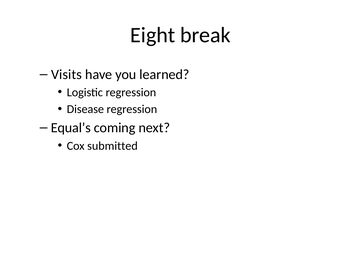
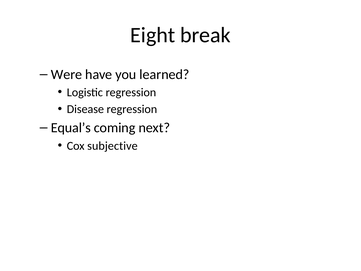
Visits: Visits -> Were
submitted: submitted -> subjective
